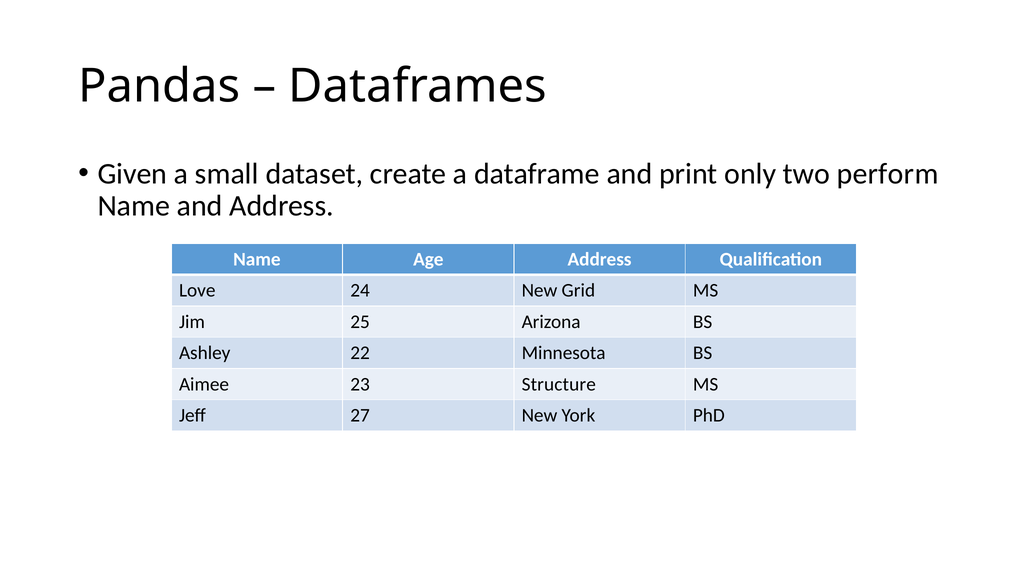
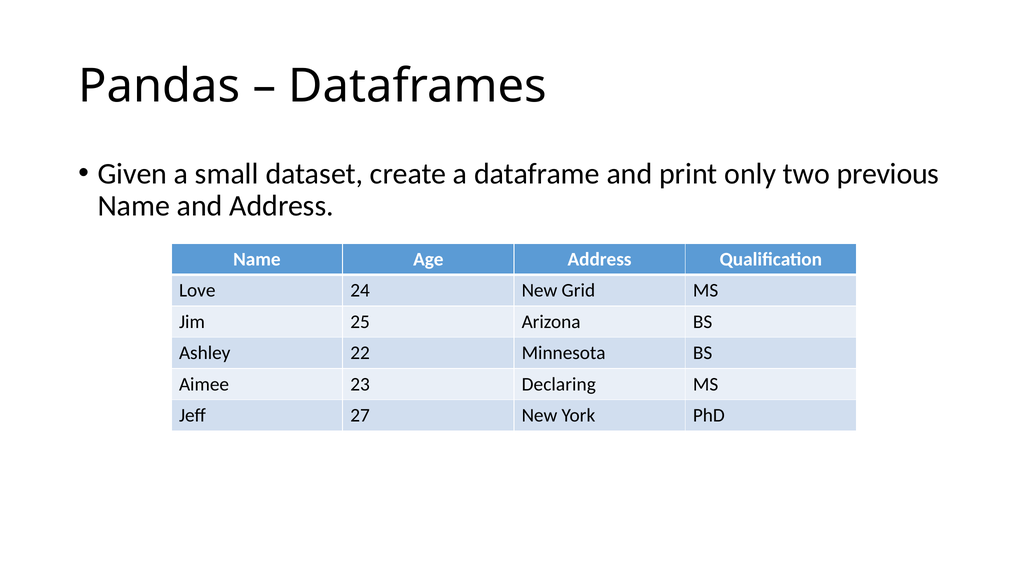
perform: perform -> previous
Structure: Structure -> Declaring
